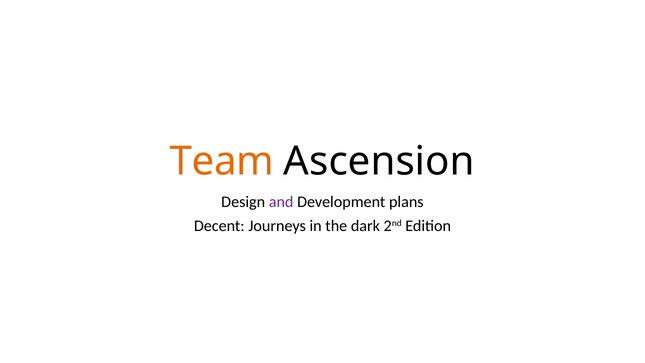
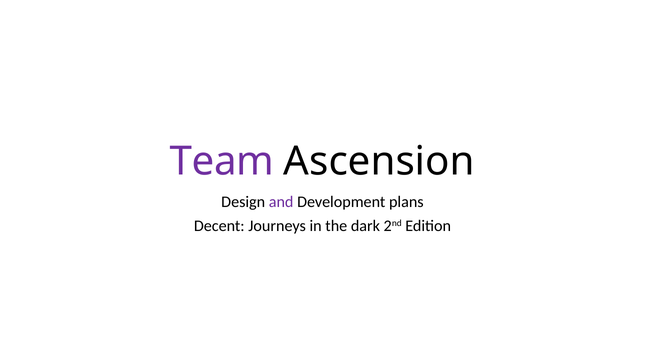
Team colour: orange -> purple
